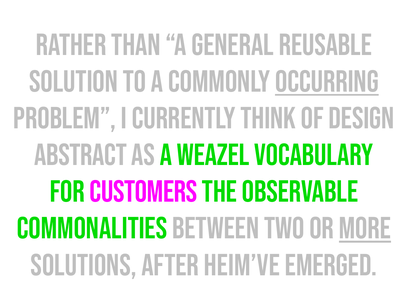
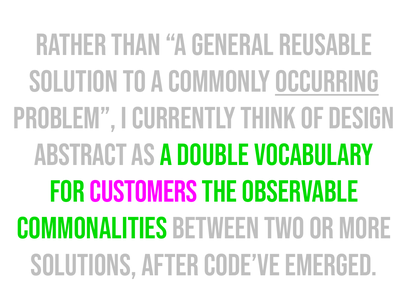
weazel: weazel -> double
more underline: present -> none
heim’ve: heim’ve -> code’ve
